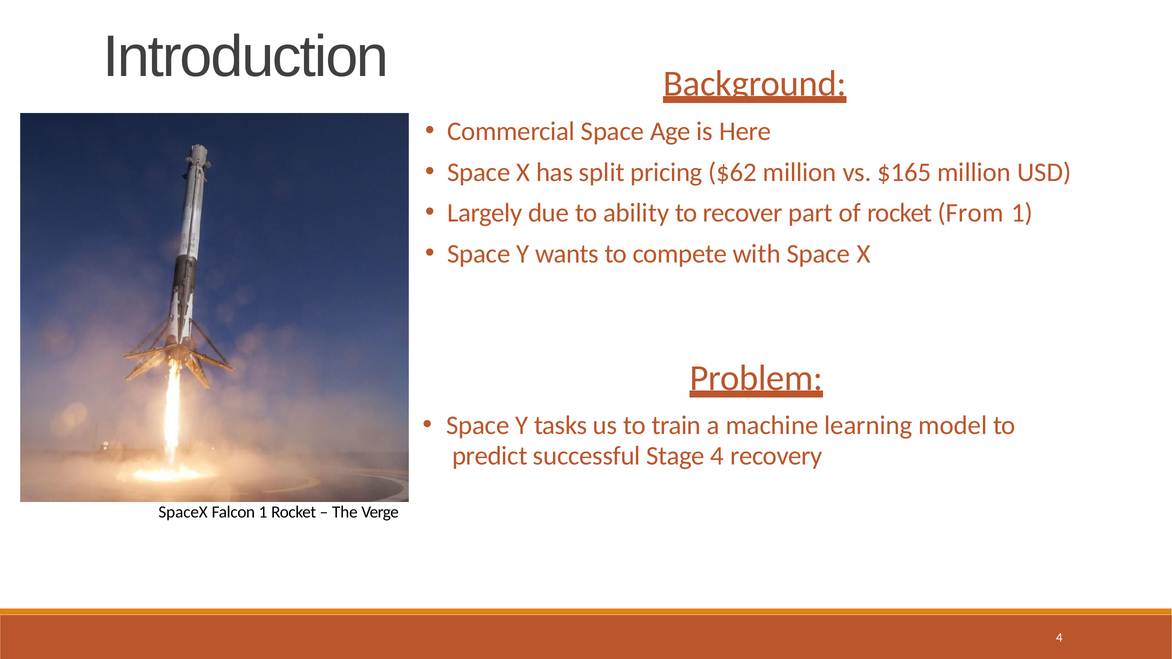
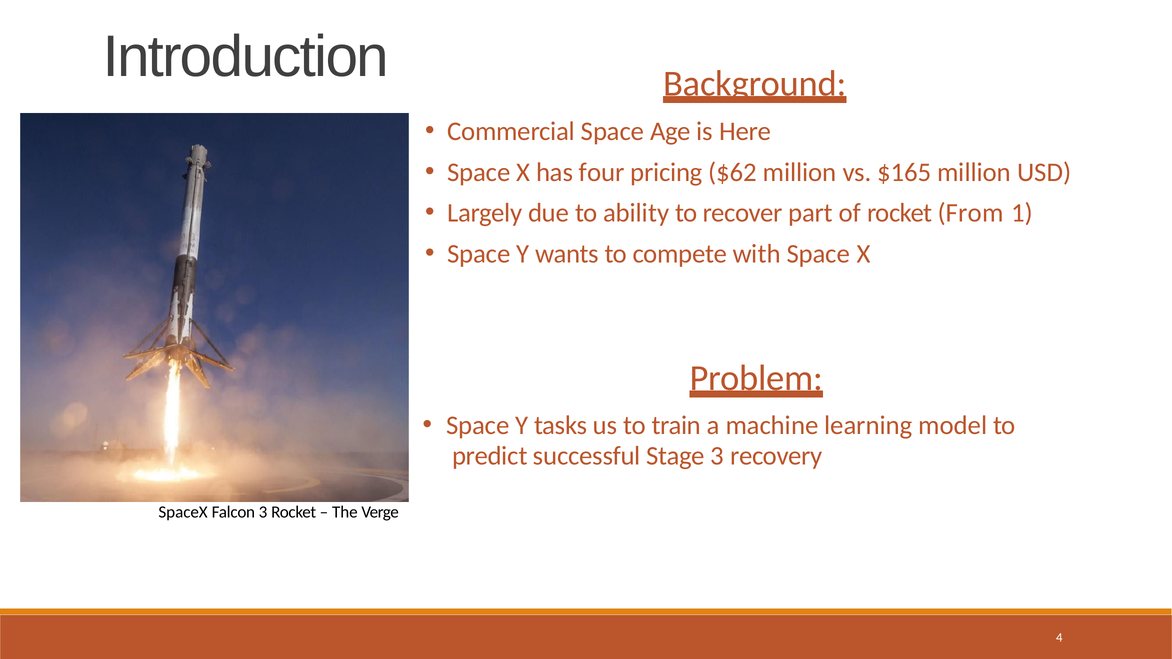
split: split -> four
Stage 4: 4 -> 3
Falcon 1: 1 -> 3
